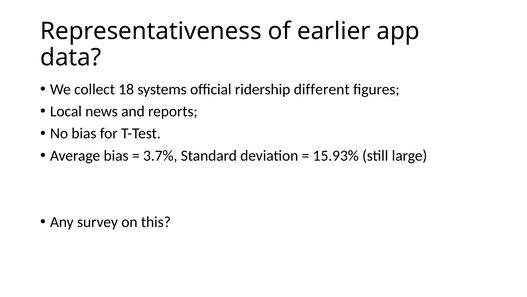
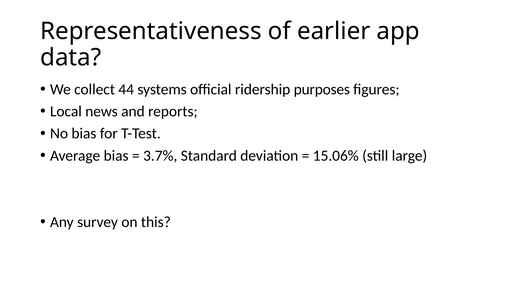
18: 18 -> 44
different: different -> purposes
15.93%: 15.93% -> 15.06%
